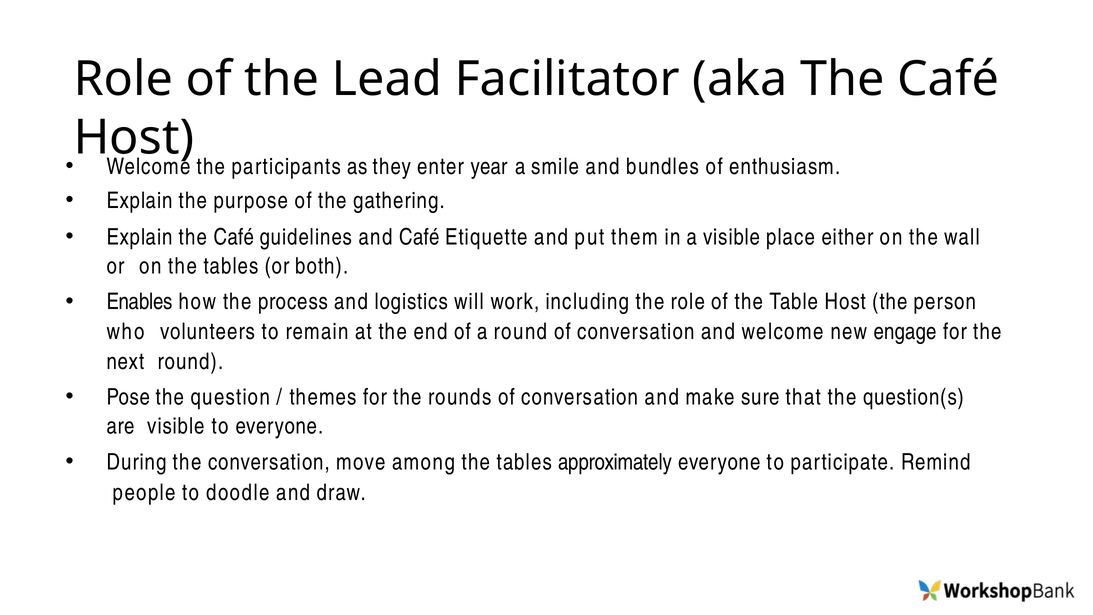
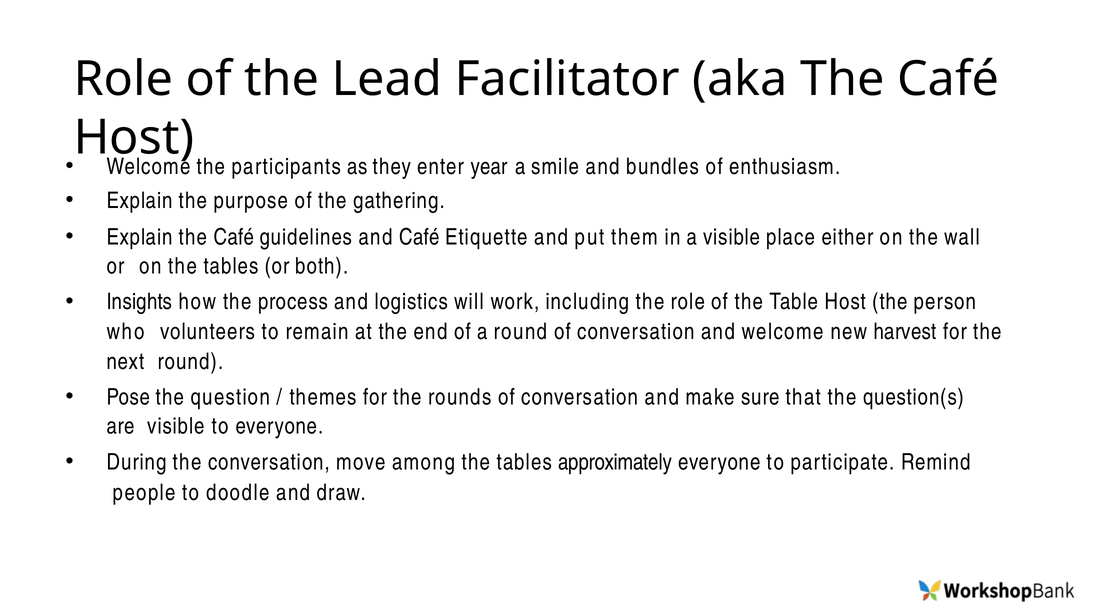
Enables: Enables -> Insights
engage: engage -> harvest
